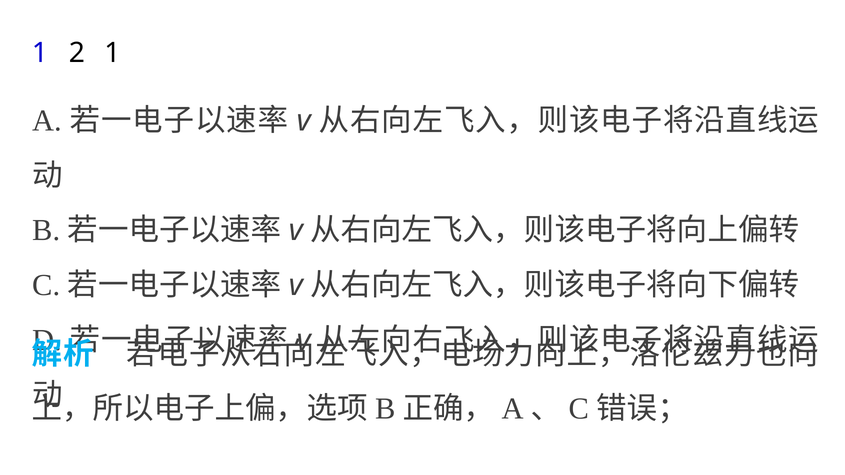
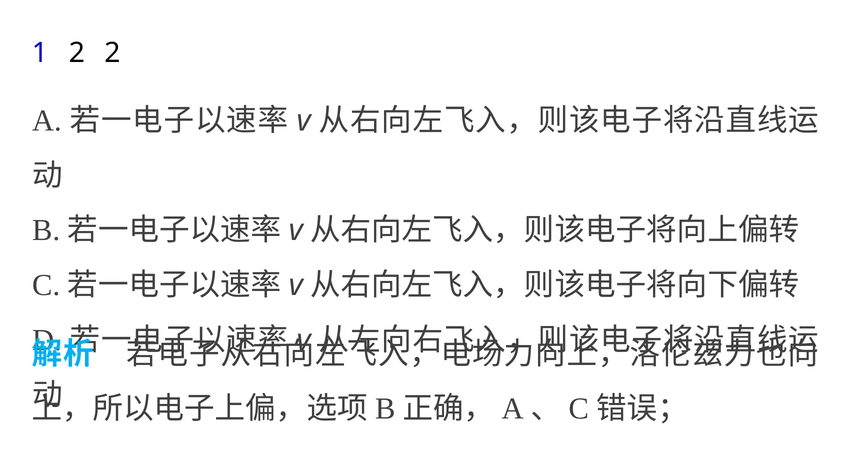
2 1: 1 -> 2
